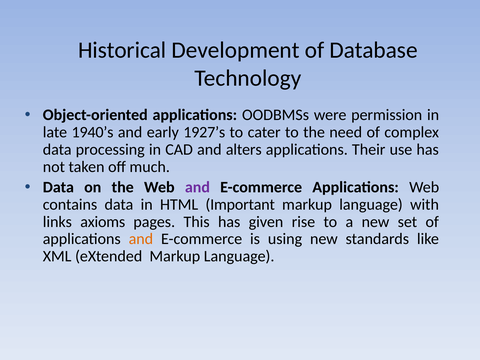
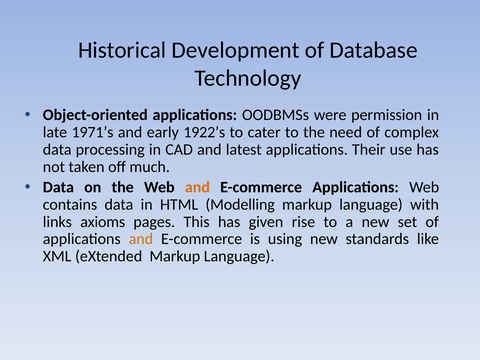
1940’s: 1940’s -> 1971’s
1927’s: 1927’s -> 1922’s
alters: alters -> latest
and at (197, 187) colour: purple -> orange
Important: Important -> Modelling
